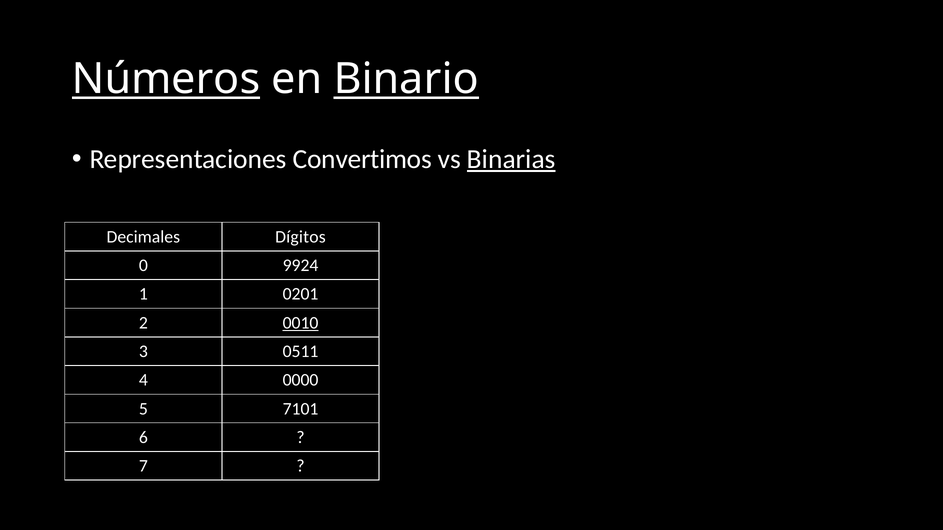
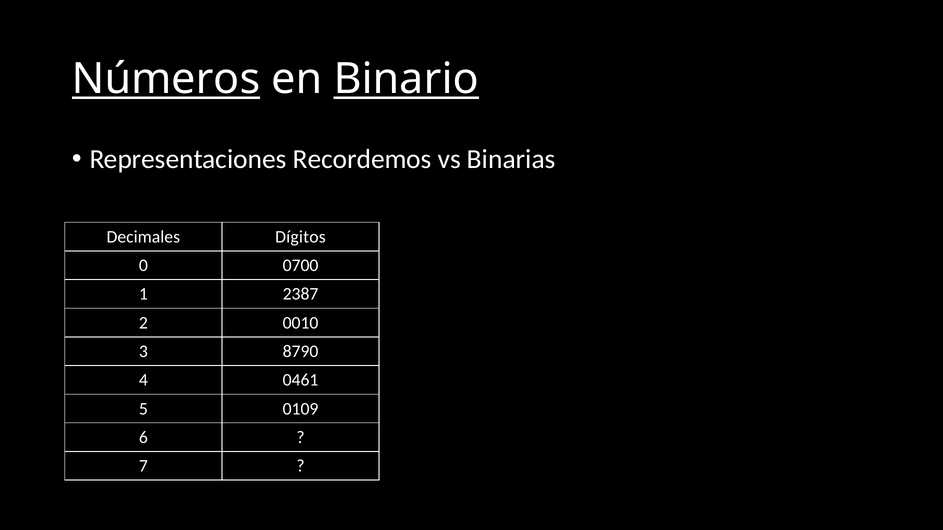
Convertimos: Convertimos -> Recordemos
Binarias underline: present -> none
9924: 9924 -> 0700
0201: 0201 -> 2387
0010 underline: present -> none
0511: 0511 -> 8790
0000: 0000 -> 0461
7101: 7101 -> 0109
